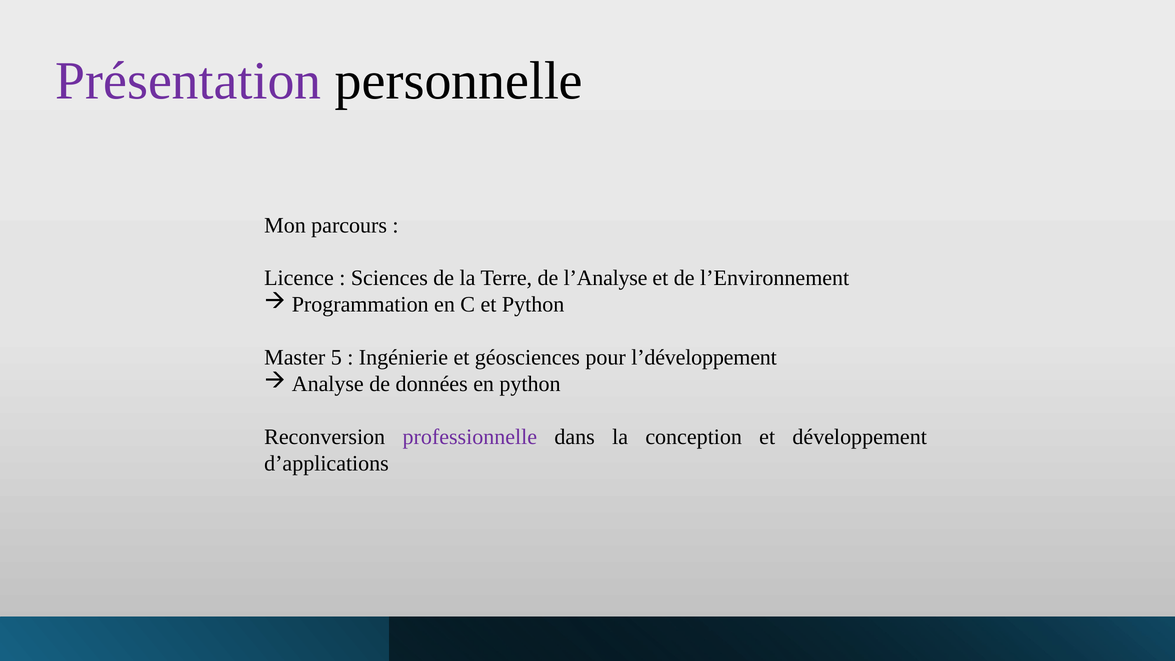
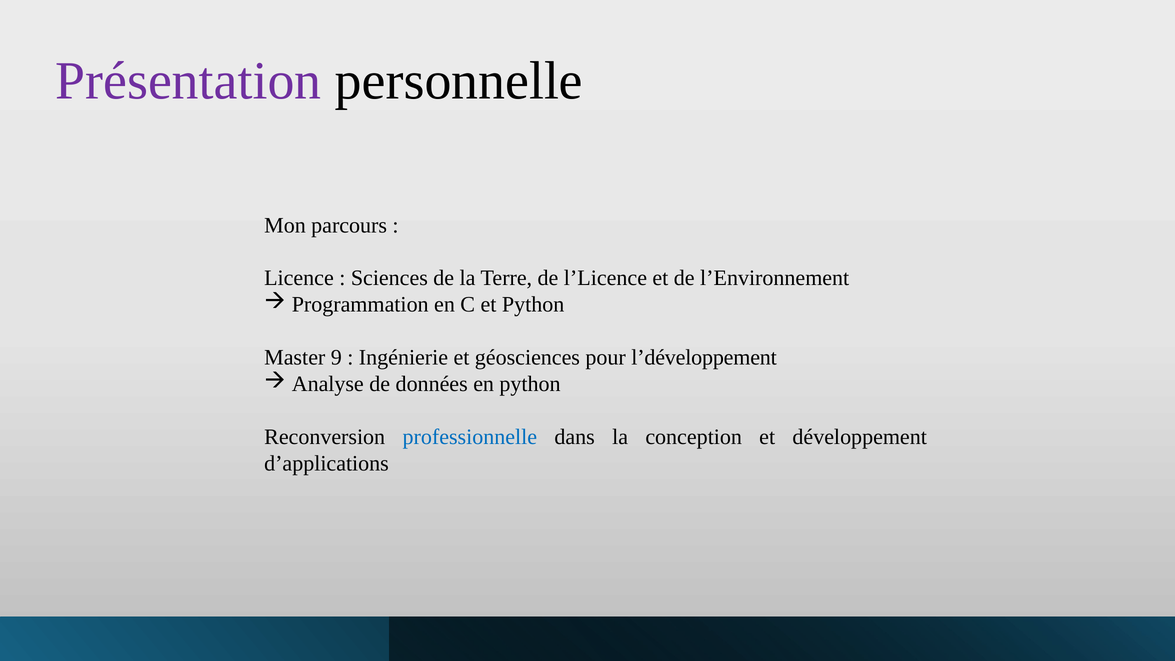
l’Analyse: l’Analyse -> l’Licence
5: 5 -> 9
professionnelle colour: purple -> blue
